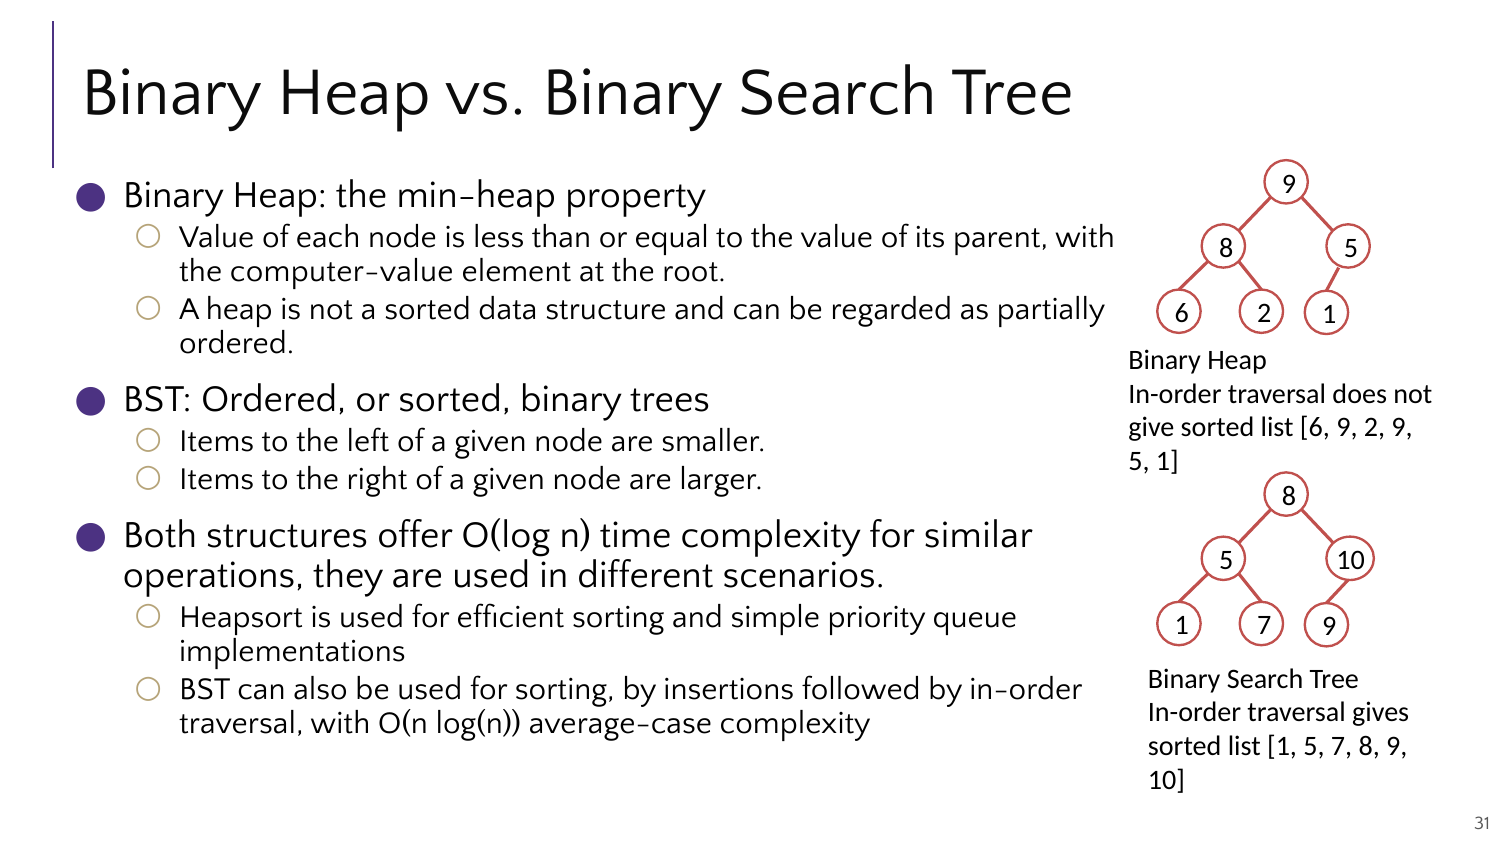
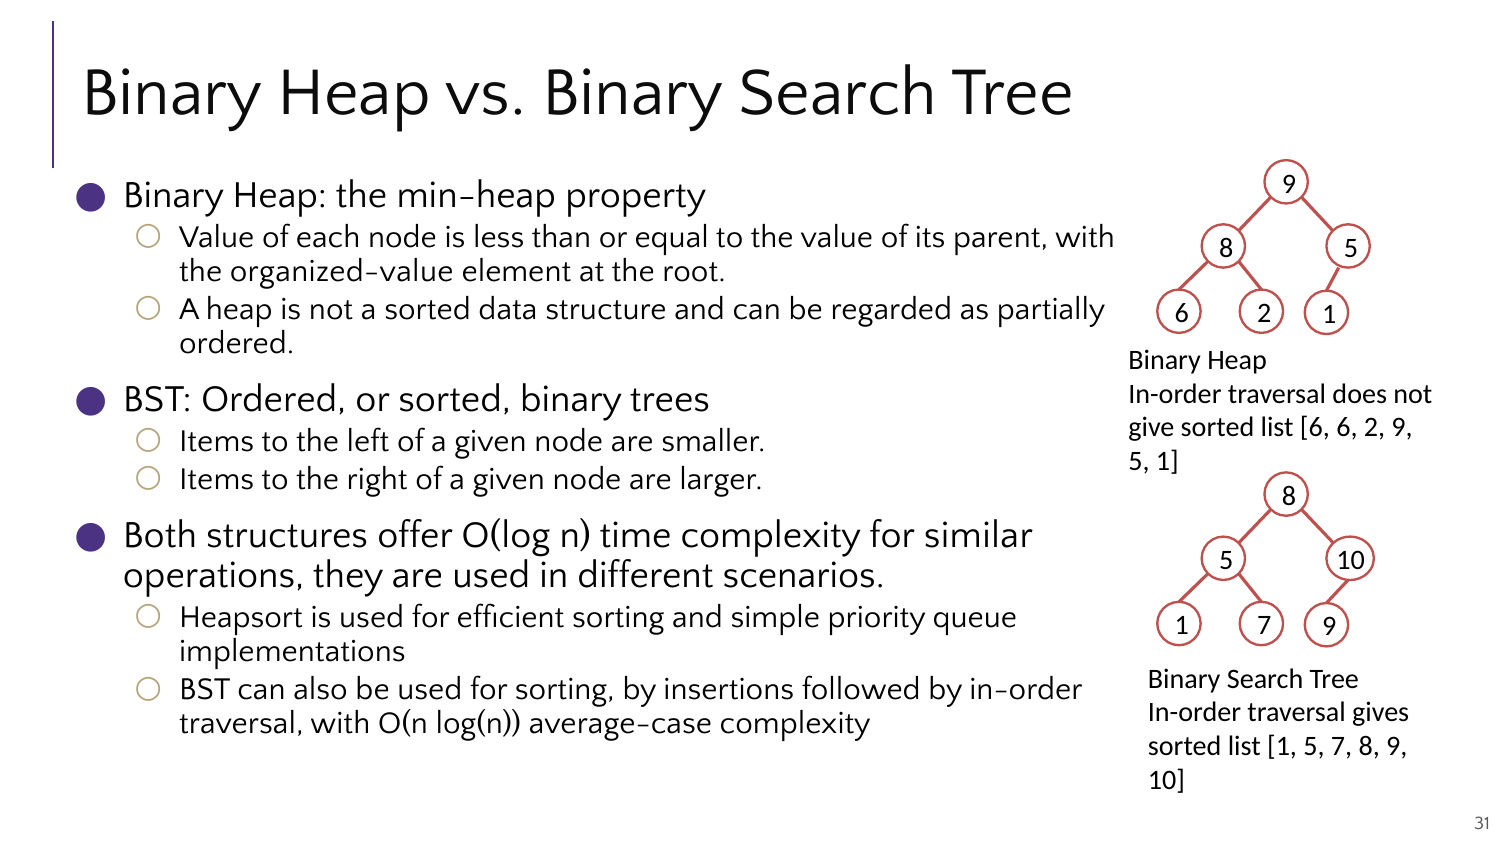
computer-value: computer-value -> organized-value
6 9: 9 -> 6
